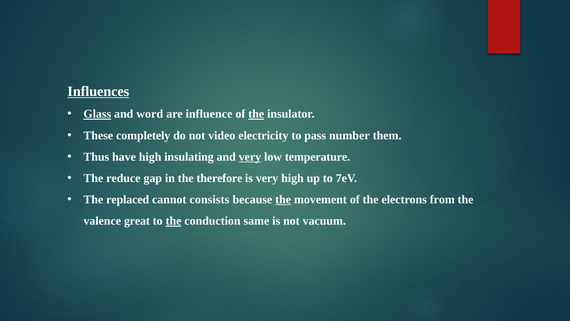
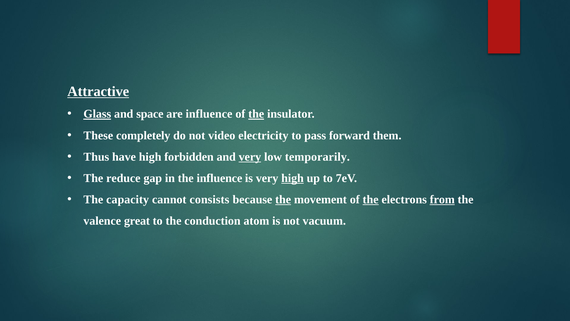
Influences: Influences -> Attractive
word: word -> space
number: number -> forward
insulating: insulating -> forbidden
temperature: temperature -> temporarily
the therefore: therefore -> influence
high at (293, 178) underline: none -> present
replaced: replaced -> capacity
the at (371, 199) underline: none -> present
from underline: none -> present
the at (174, 221) underline: present -> none
same: same -> atom
